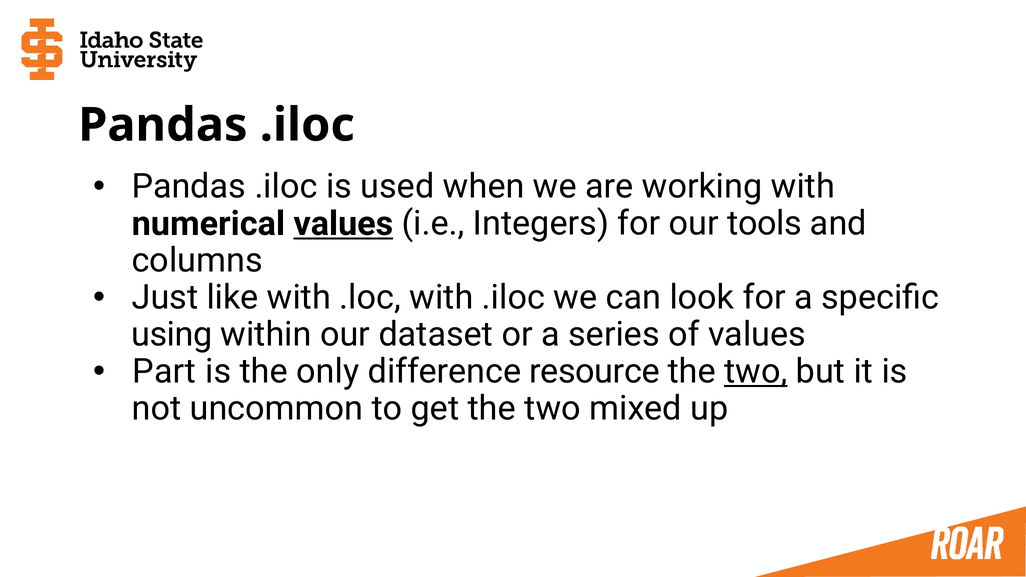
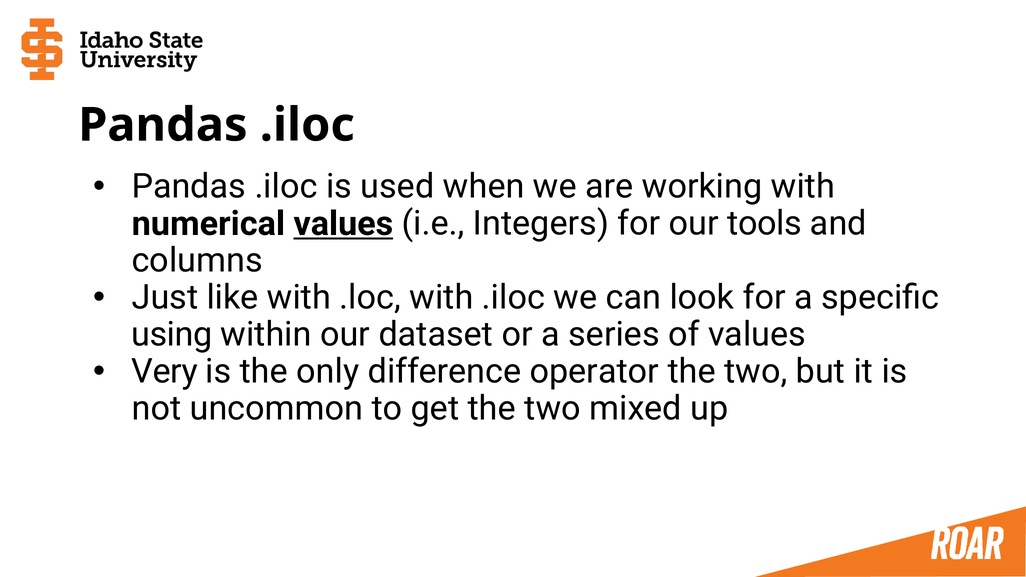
Part: Part -> Very
resource: resource -> operator
two at (756, 372) underline: present -> none
